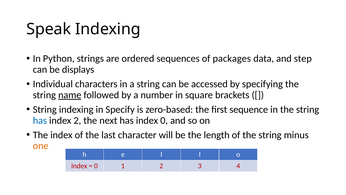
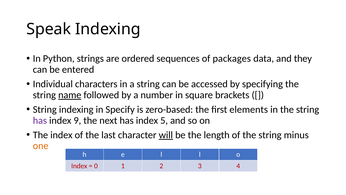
step: step -> they
displays: displays -> entered
sequence: sequence -> elements
has at (40, 120) colour: blue -> purple
index 2: 2 -> 9
index 0: 0 -> 5
will underline: none -> present
